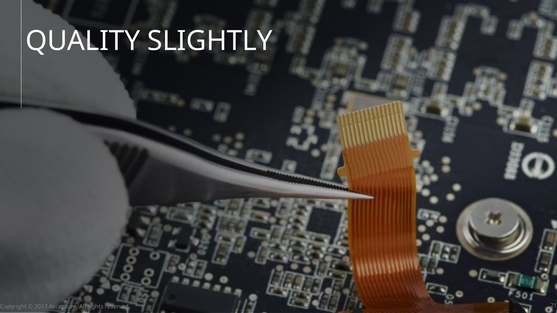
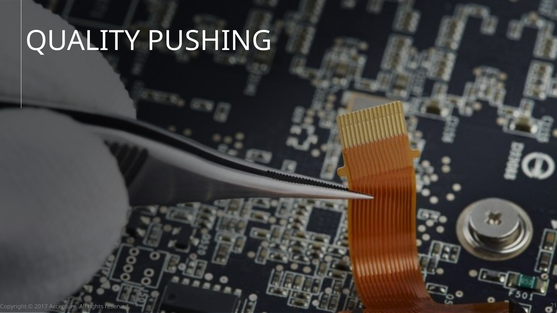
SLIGHTLY: SLIGHTLY -> PUSHING
